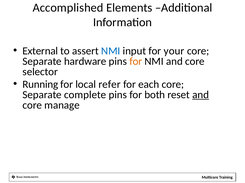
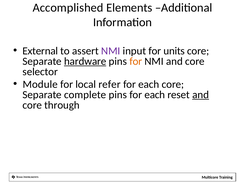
NMI at (111, 51) colour: blue -> purple
your: your -> units
hardware underline: none -> present
Running: Running -> Module
pins for both: both -> each
manage: manage -> through
